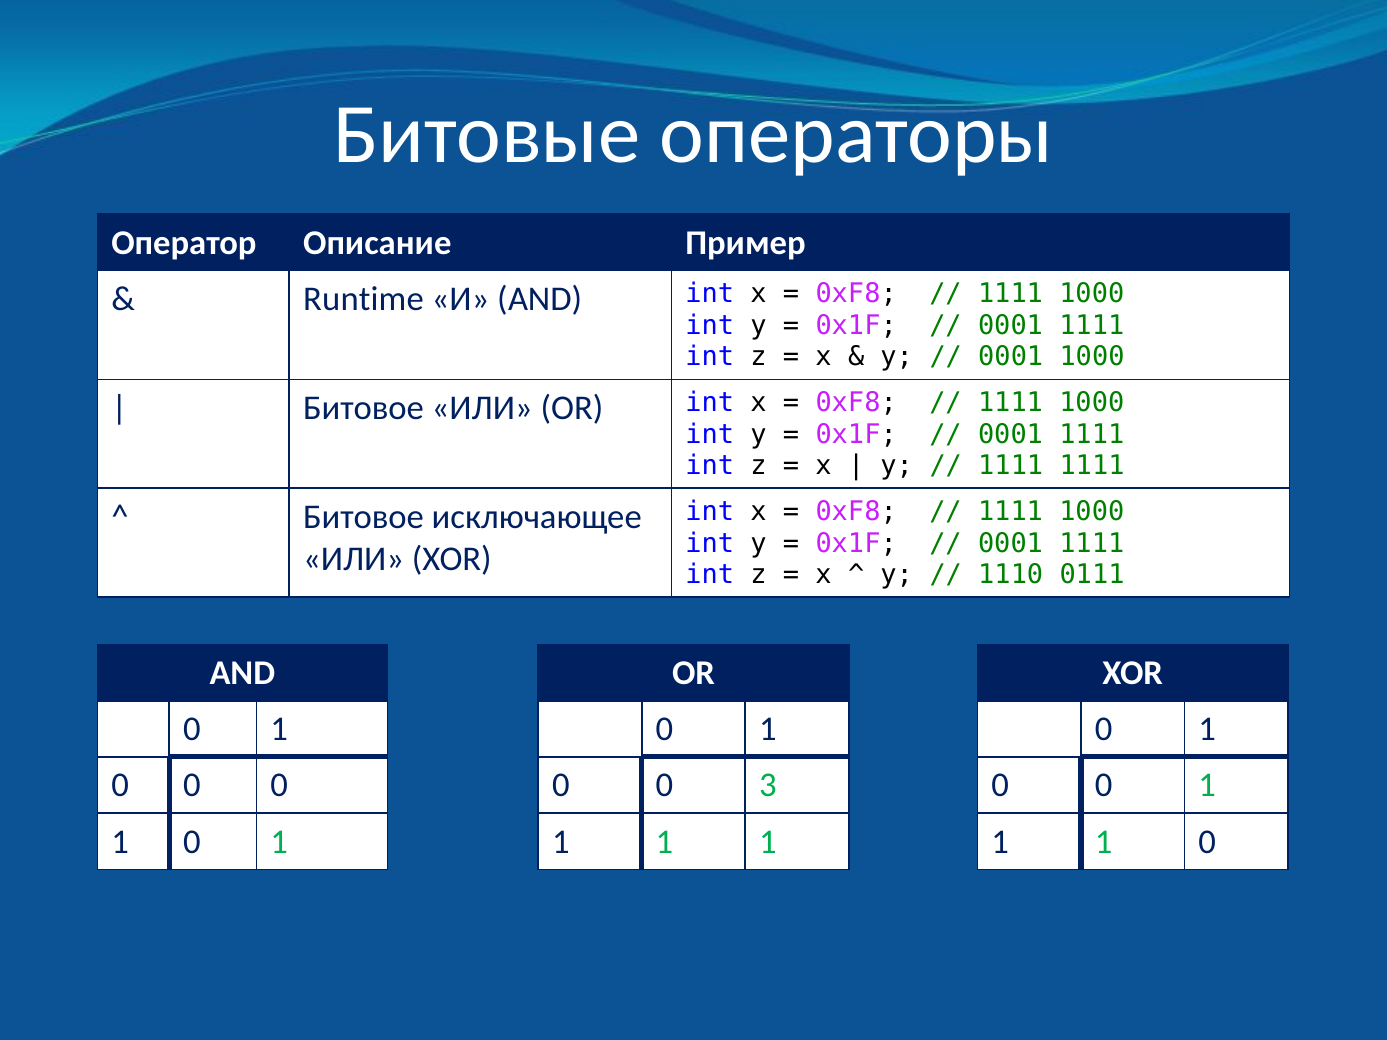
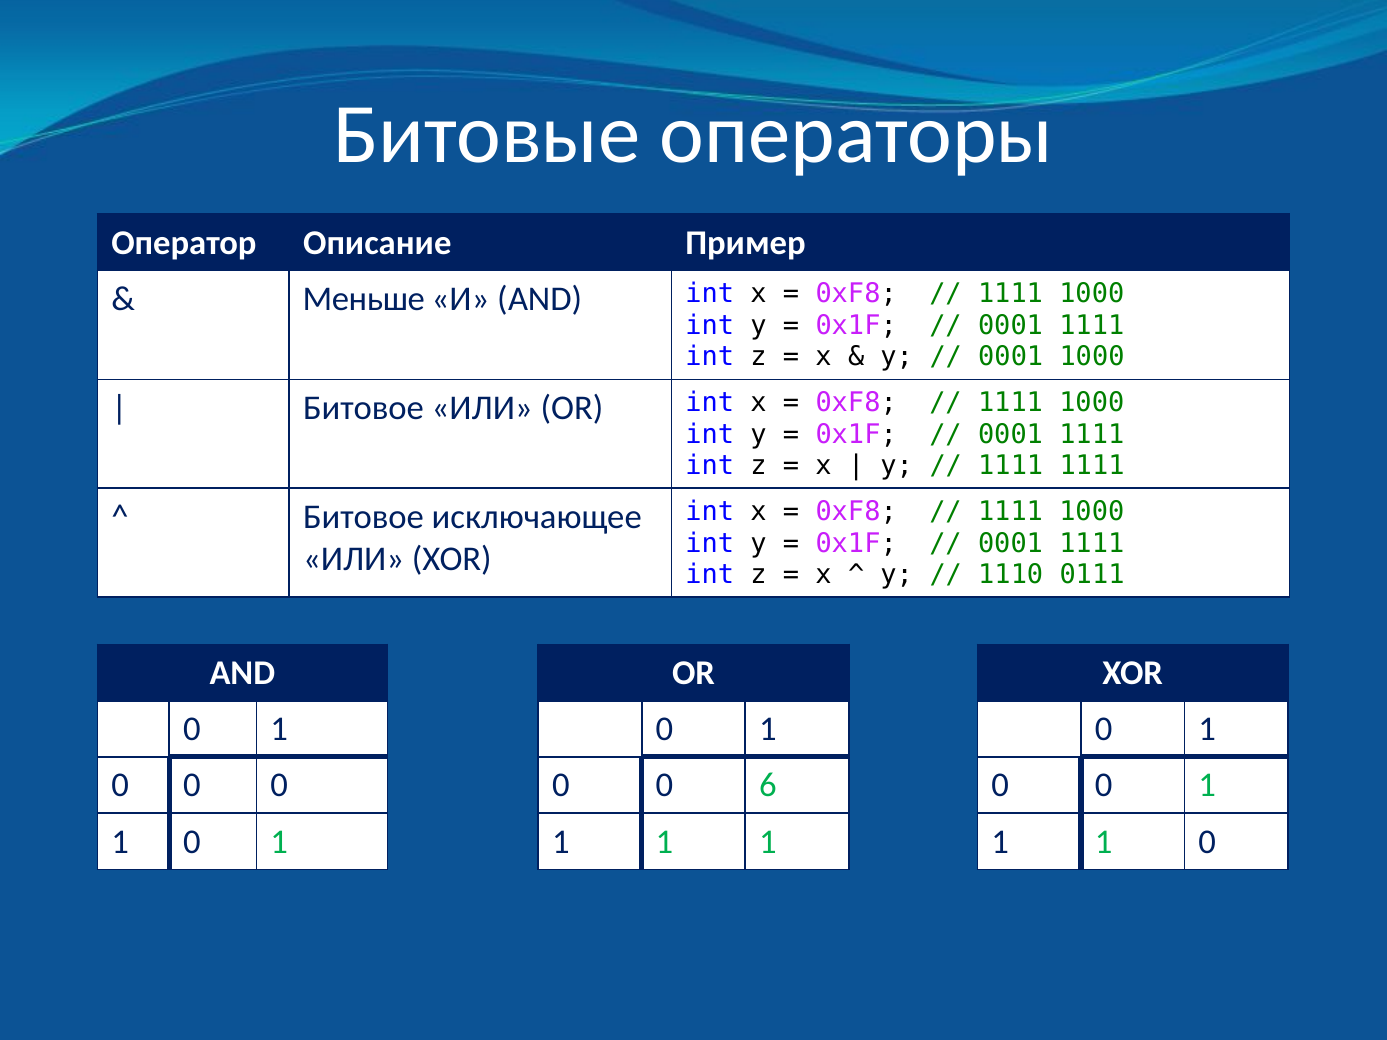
Runtime: Runtime -> Меньше
3: 3 -> 6
